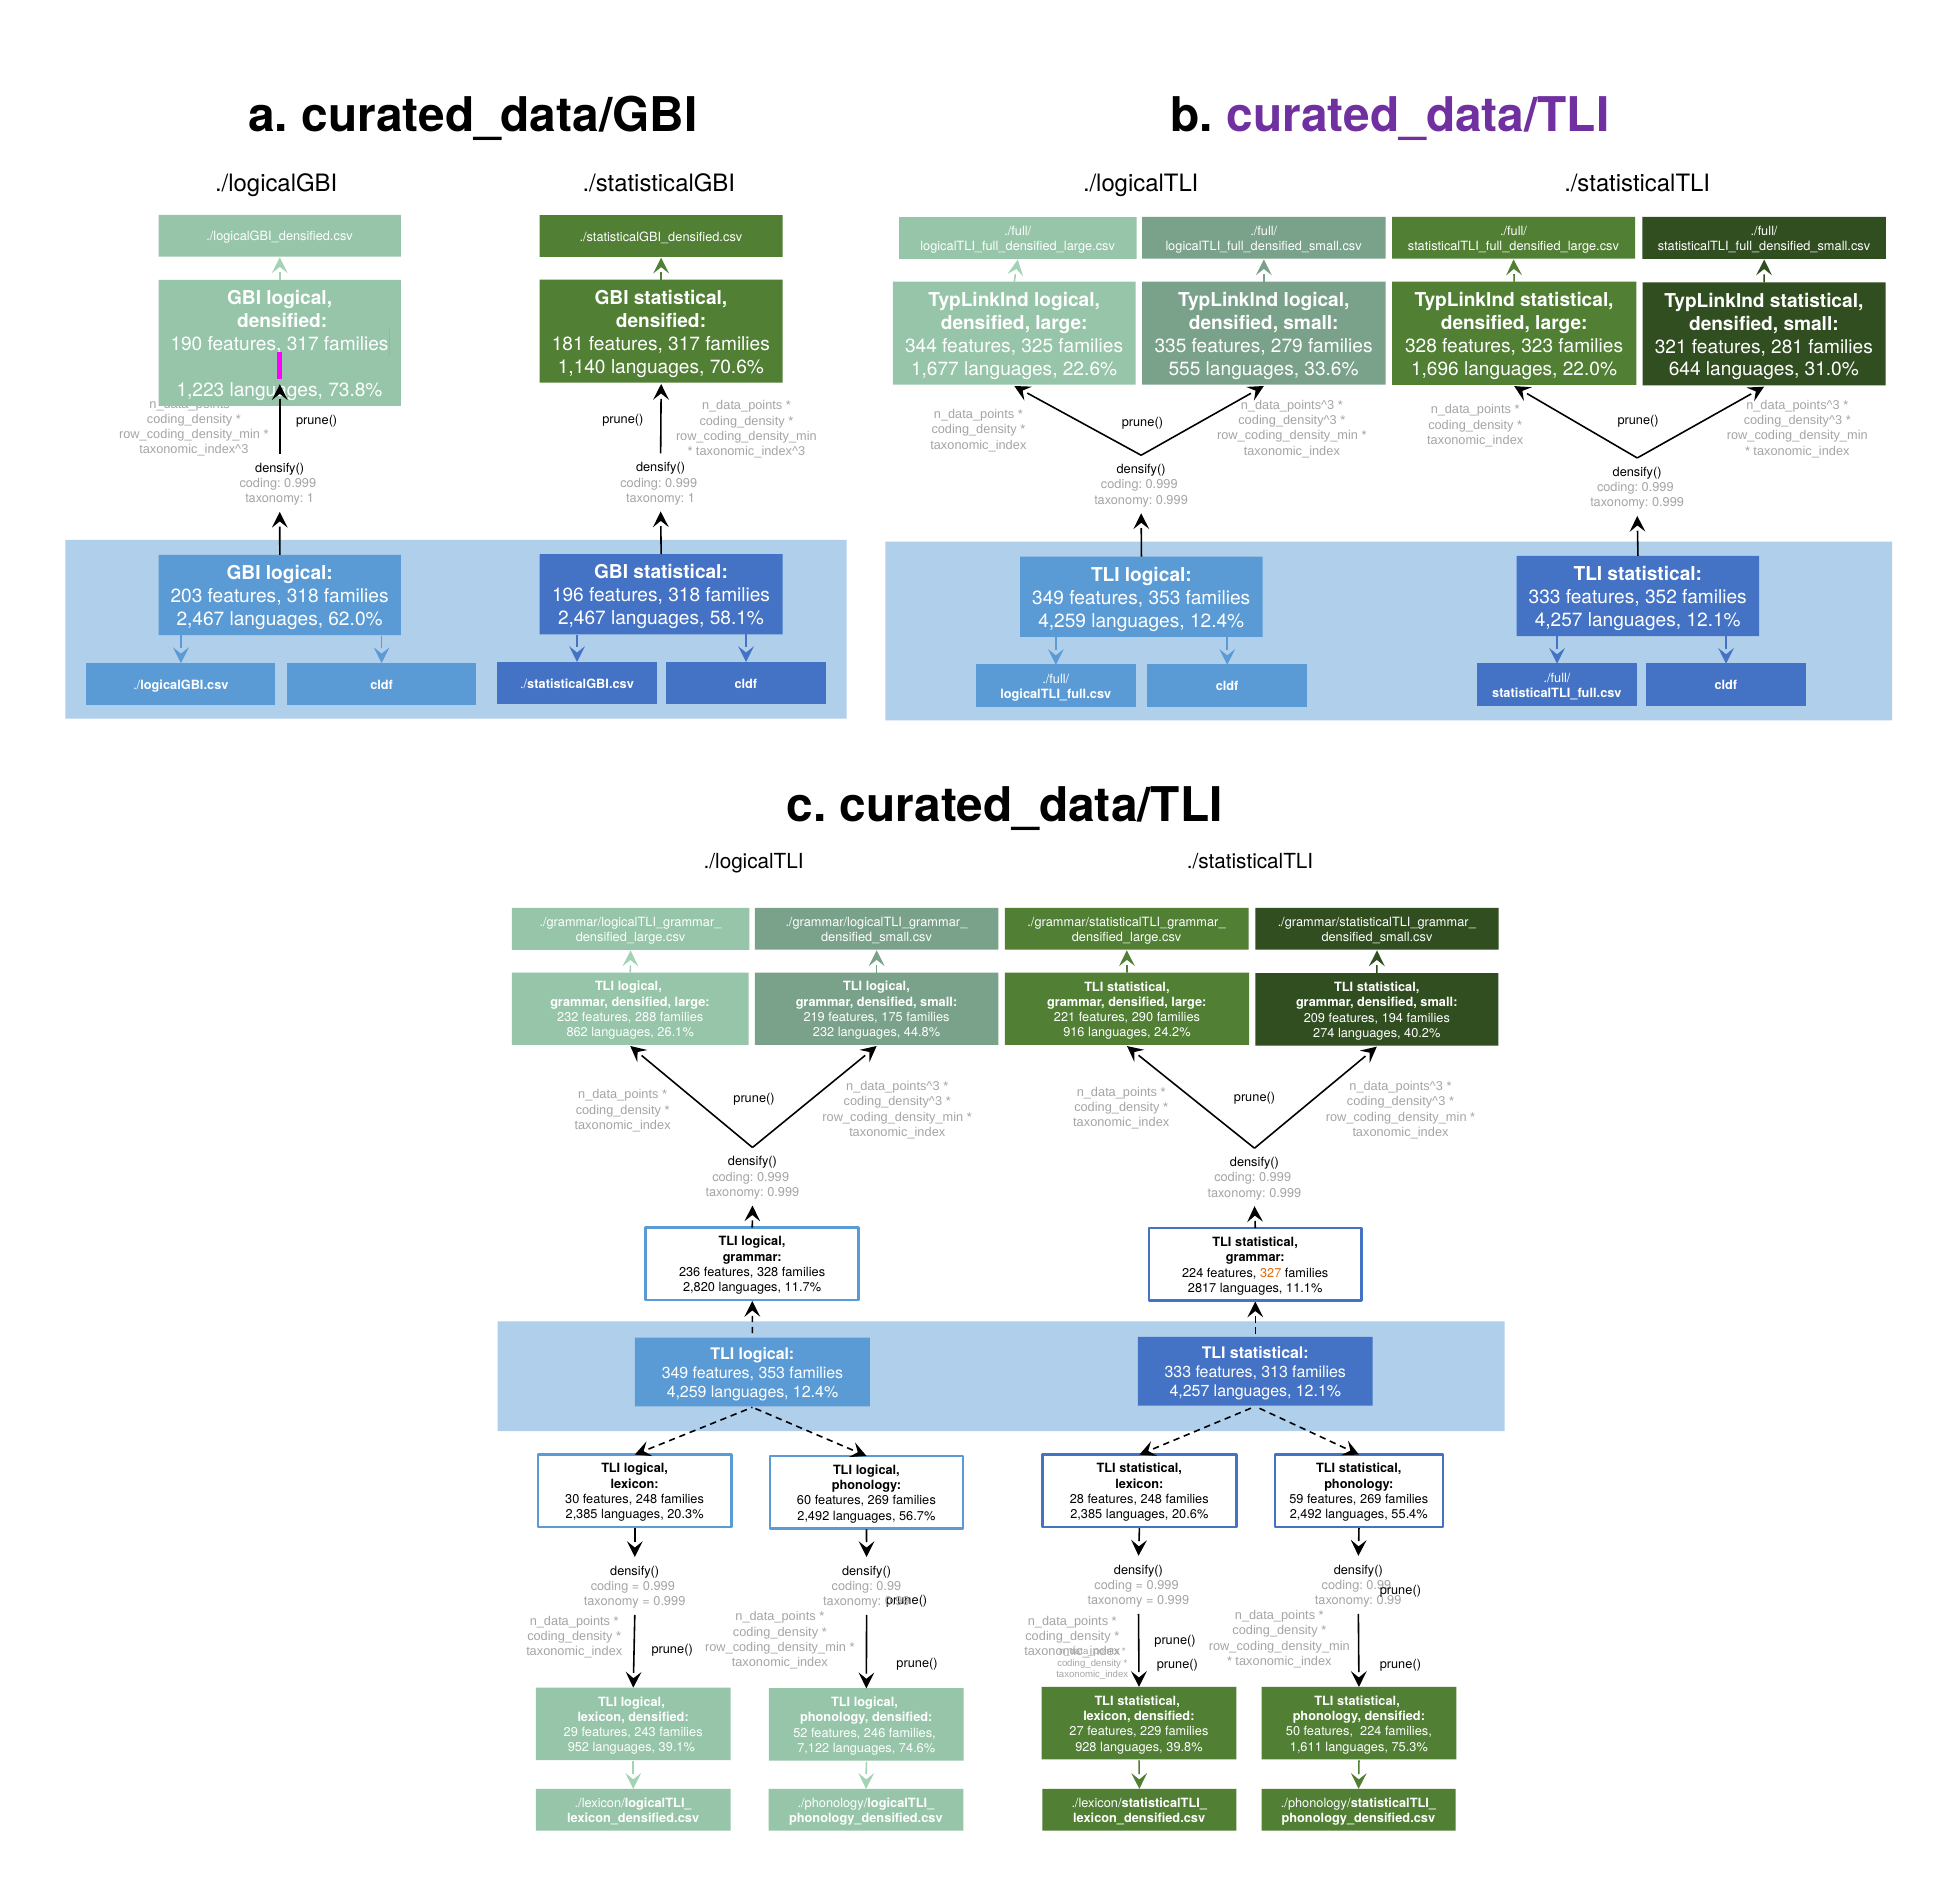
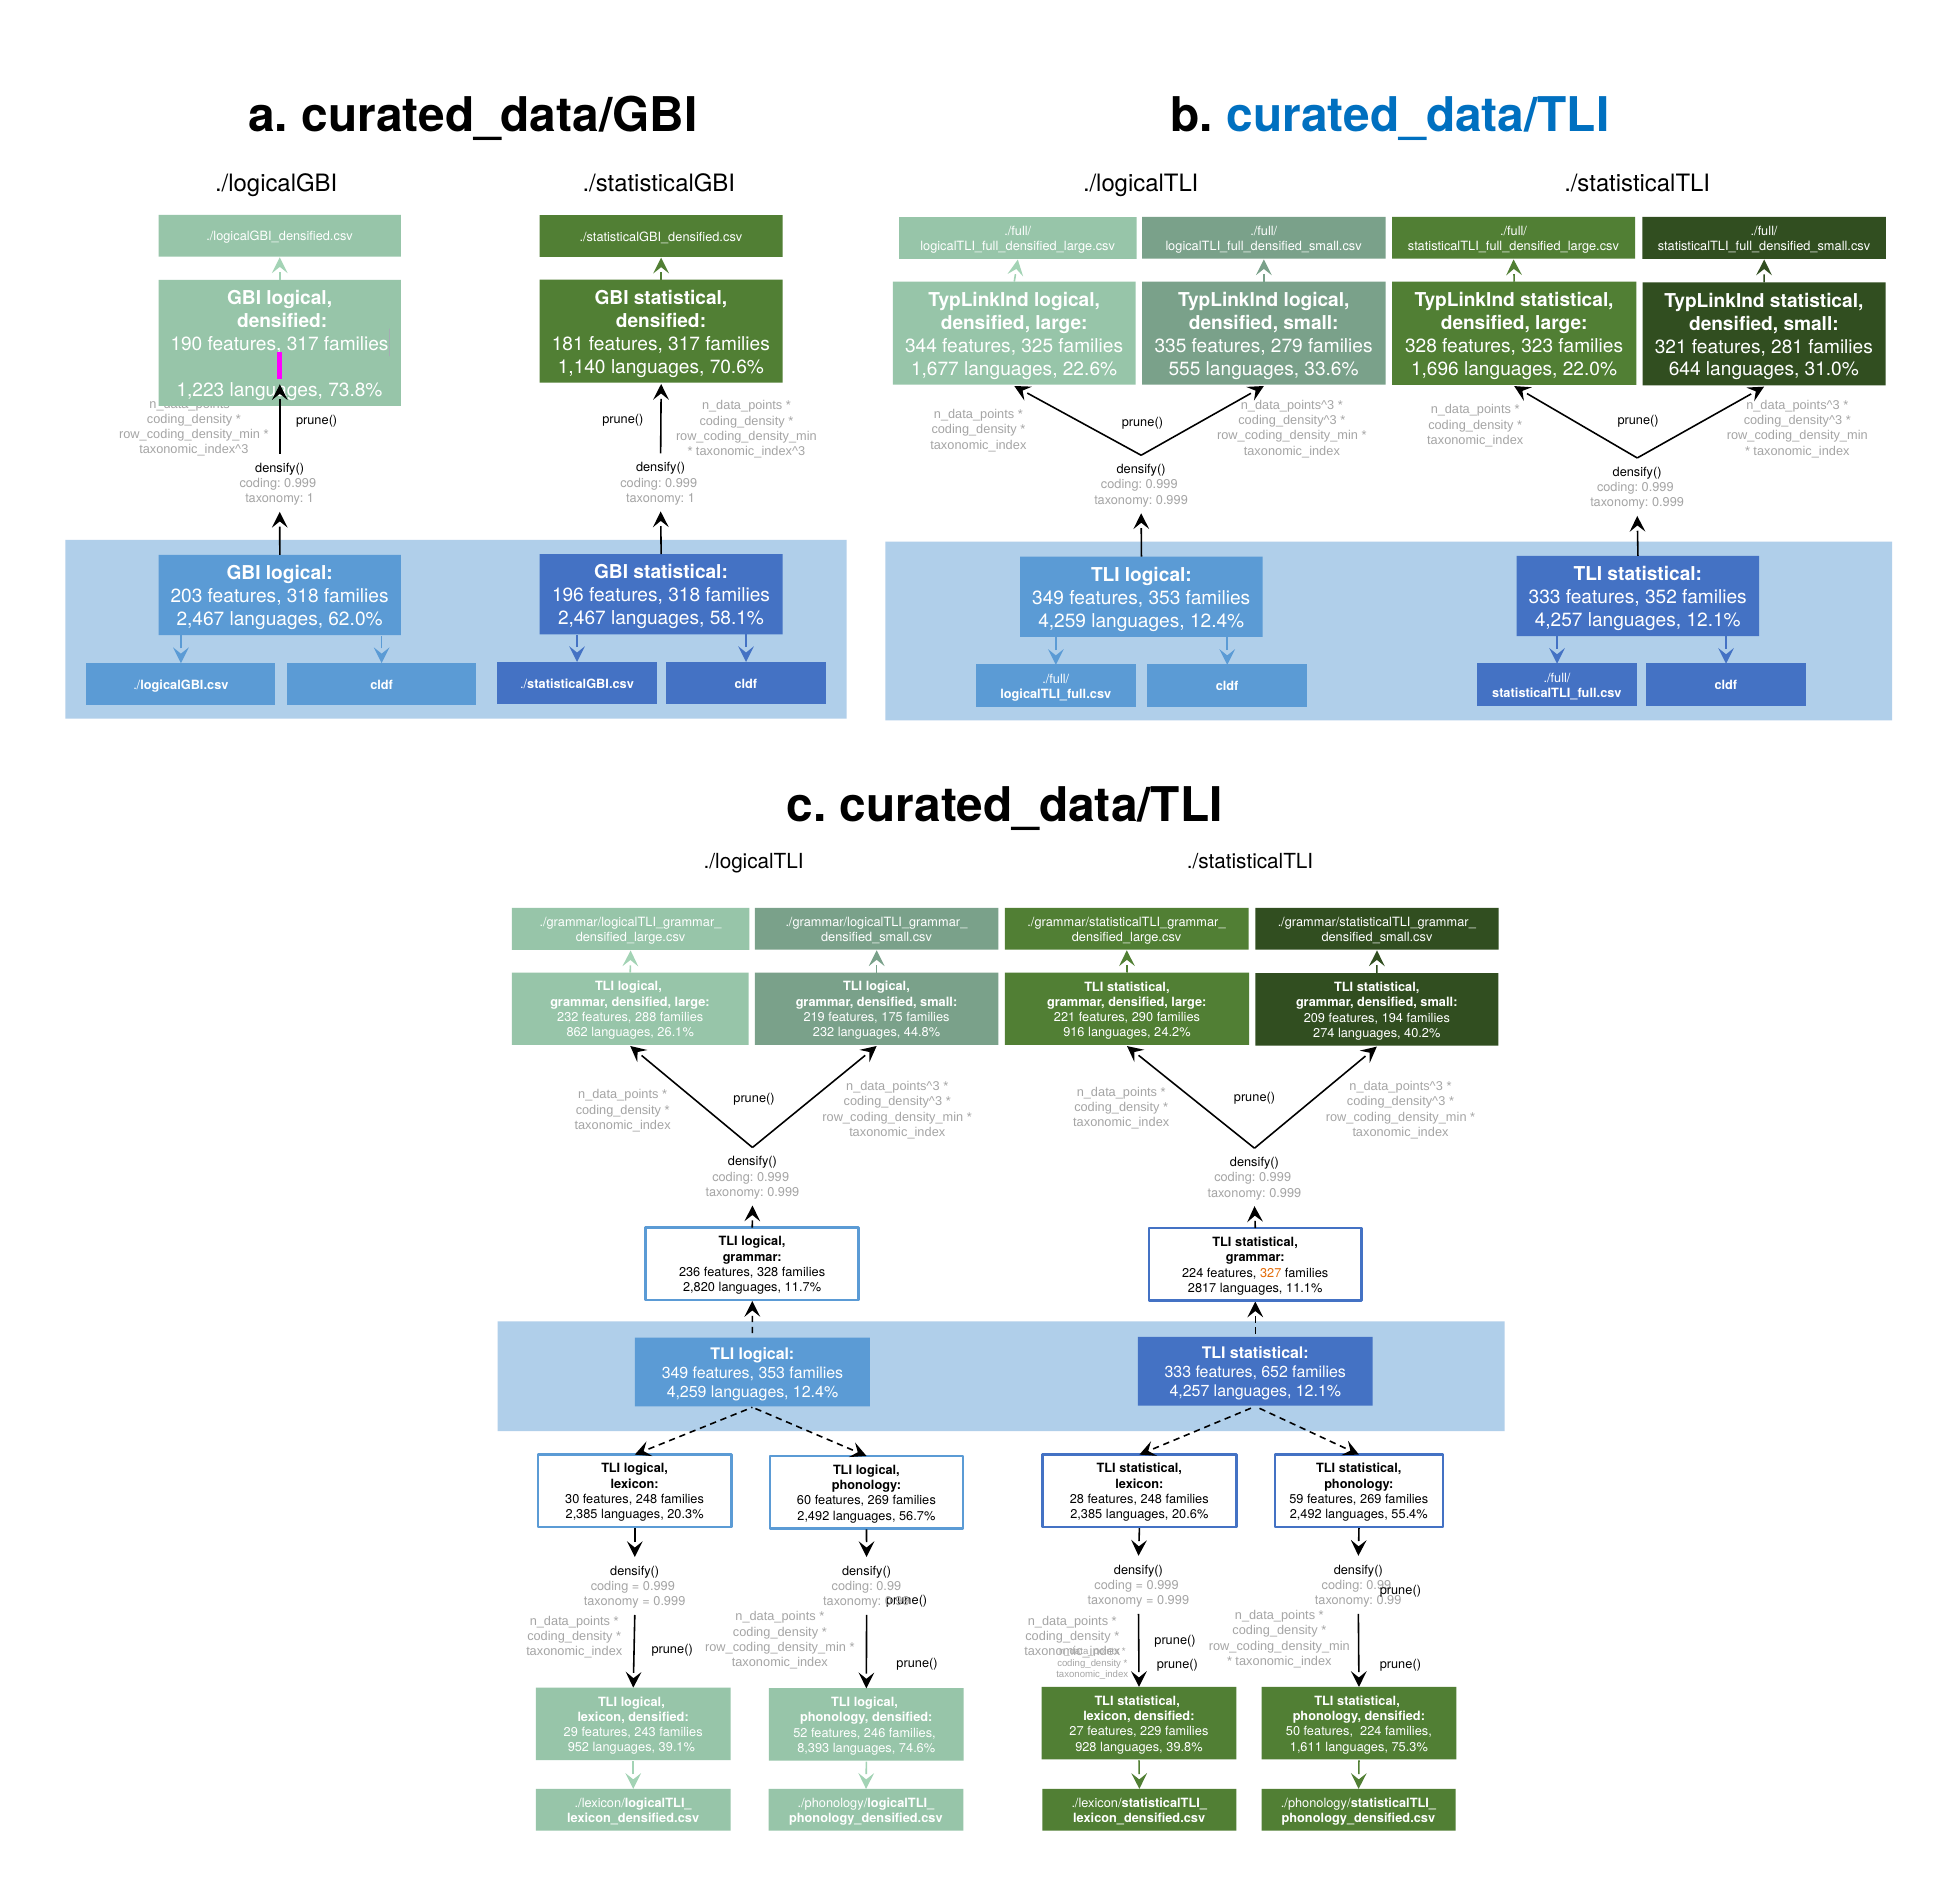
curated_data/TLI at (1418, 115) colour: purple -> blue
313: 313 -> 652
7,122: 7,122 -> 8,393
